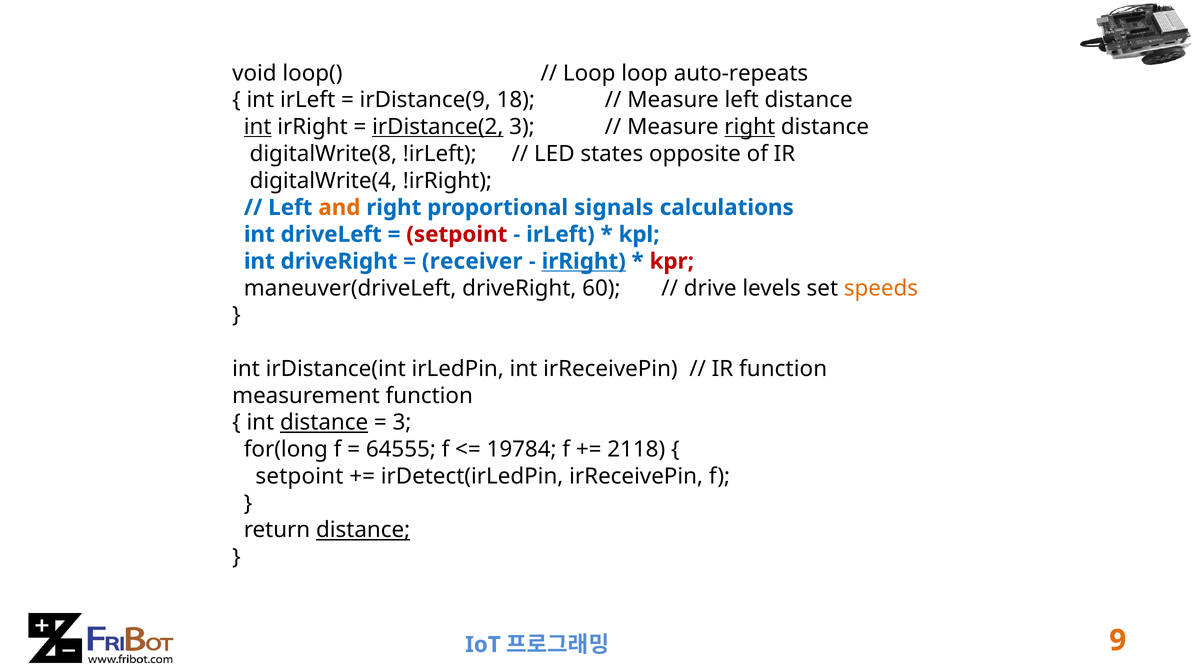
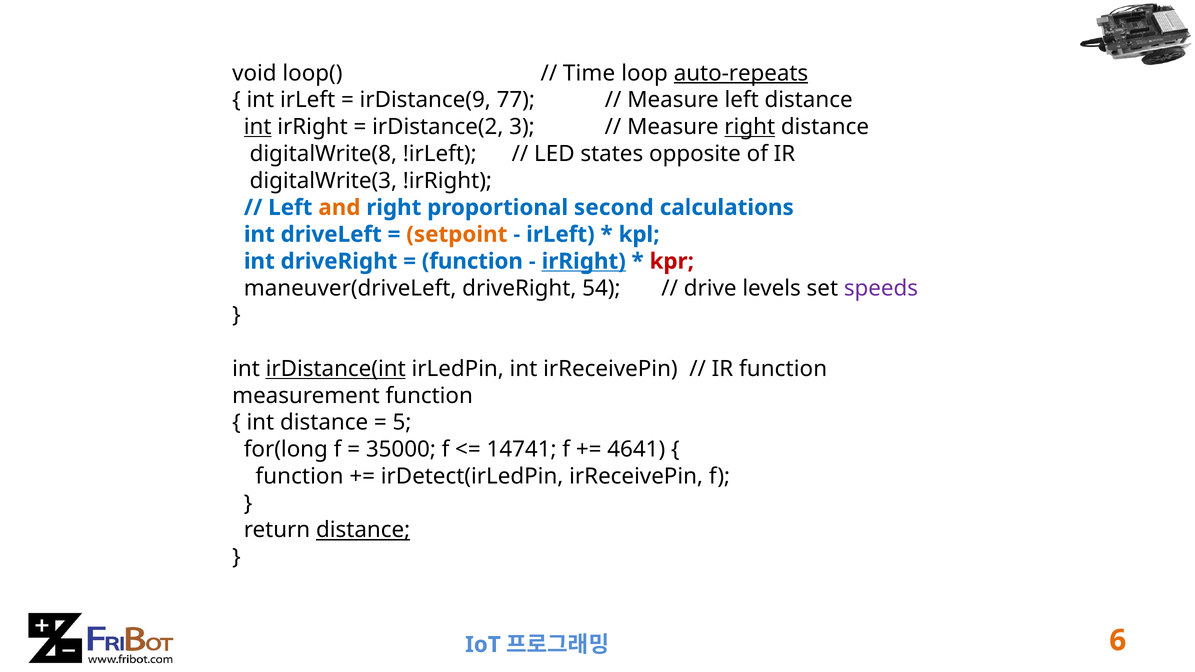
Loop at (589, 73): Loop -> Time
auto-repeats underline: none -> present
18: 18 -> 77
irDistance(2 underline: present -> none
digitalWrite(4: digitalWrite(4 -> digitalWrite(3
signals: signals -> second
setpoint at (457, 234) colour: red -> orange
receiver at (472, 261): receiver -> function
60: 60 -> 54
speeds colour: orange -> purple
irDistance(int underline: none -> present
distance at (324, 423) underline: present -> none
3 at (402, 423): 3 -> 5
64555: 64555 -> 35000
19784: 19784 -> 14741
2118: 2118 -> 4641
setpoint at (299, 476): setpoint -> function
9: 9 -> 6
